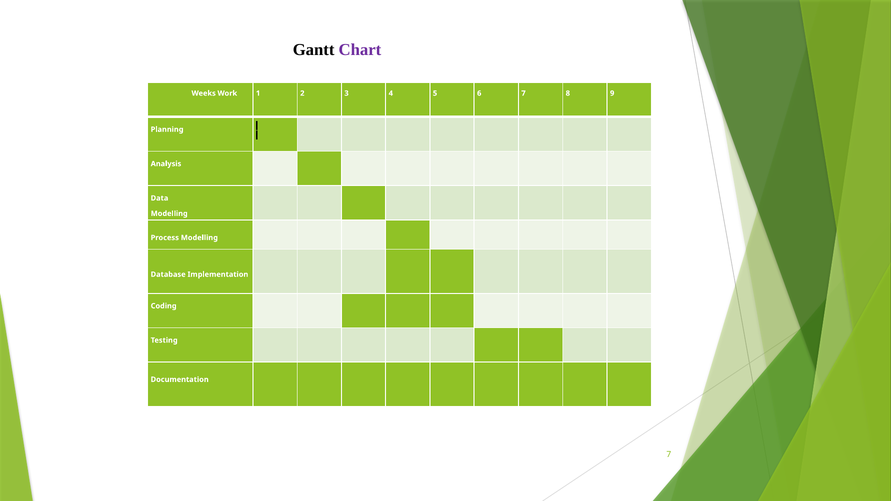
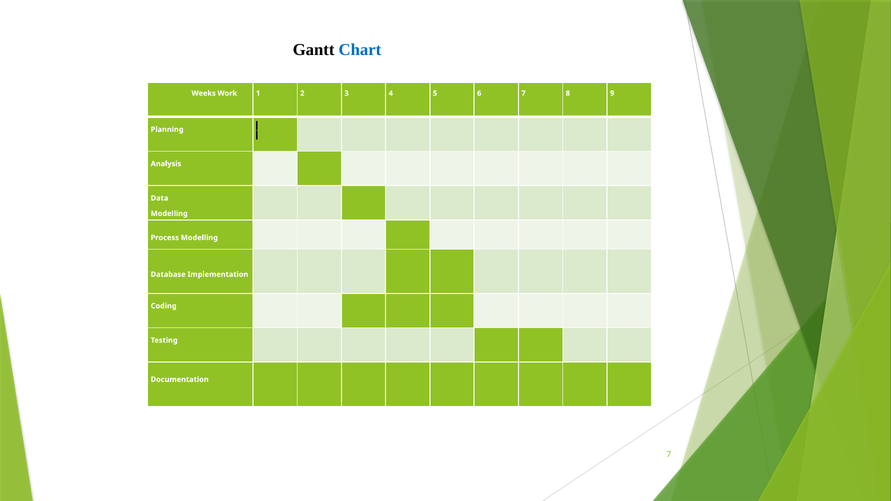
Chart colour: purple -> blue
